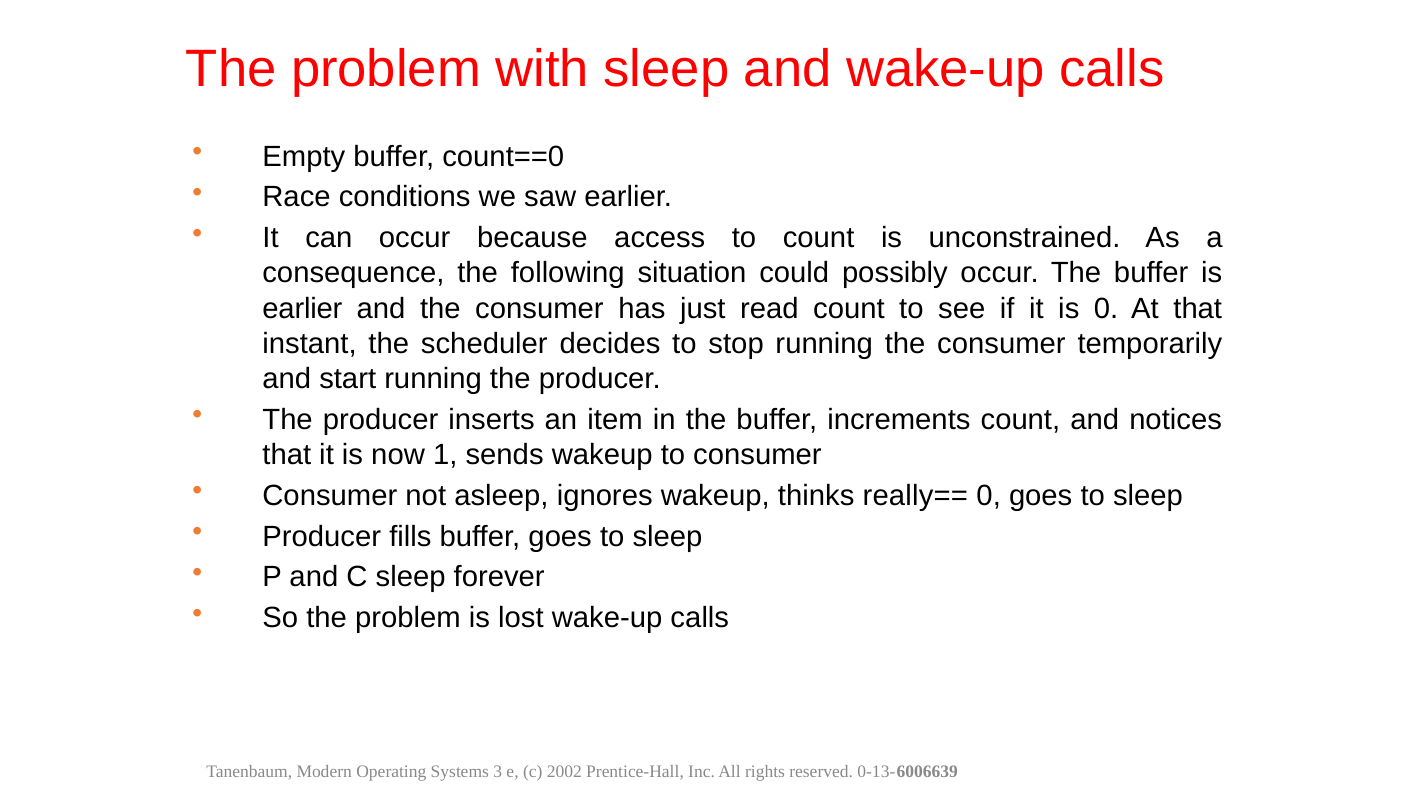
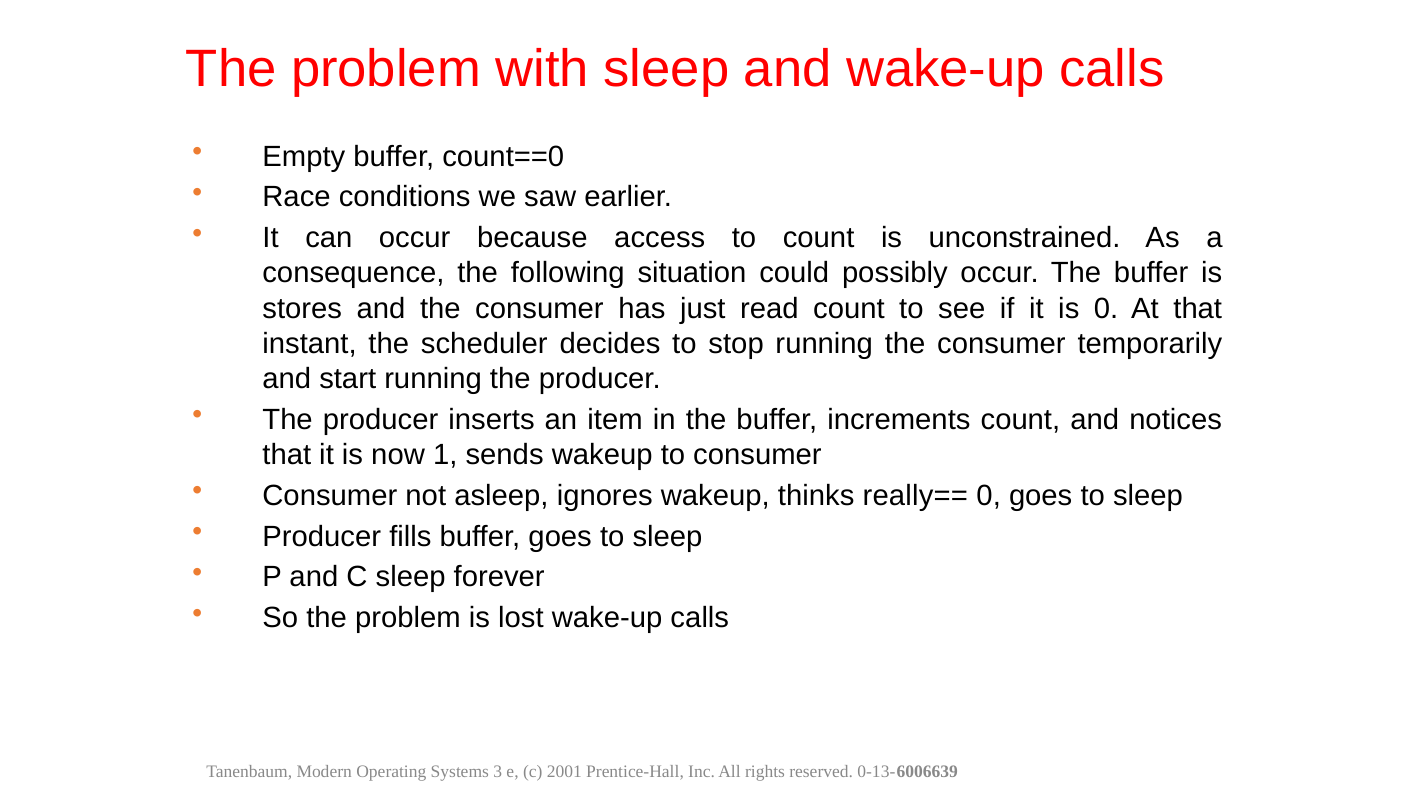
earlier at (302, 308): earlier -> stores
2002: 2002 -> 2001
